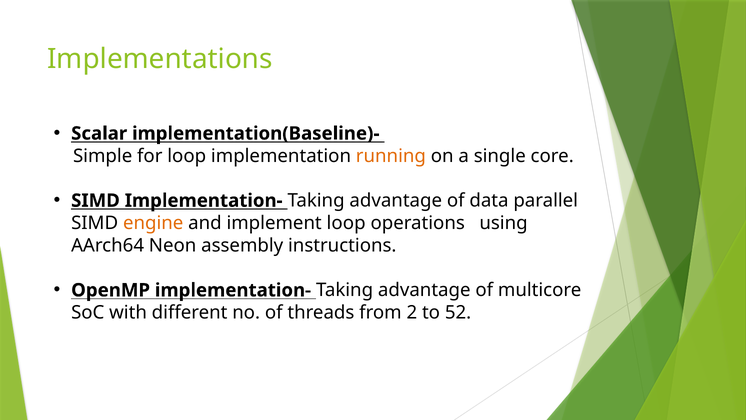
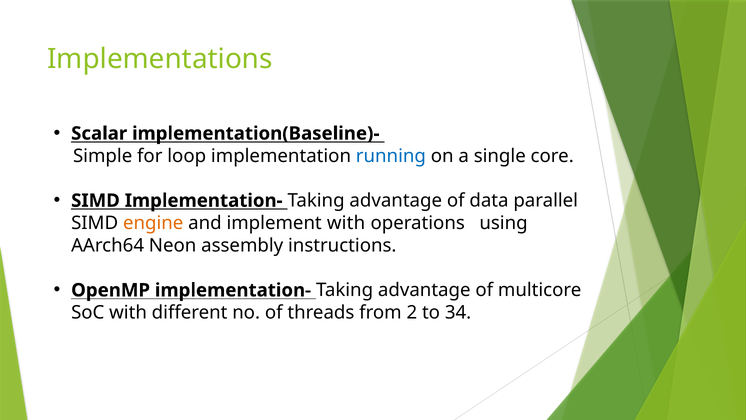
running colour: orange -> blue
implement loop: loop -> with
52: 52 -> 34
